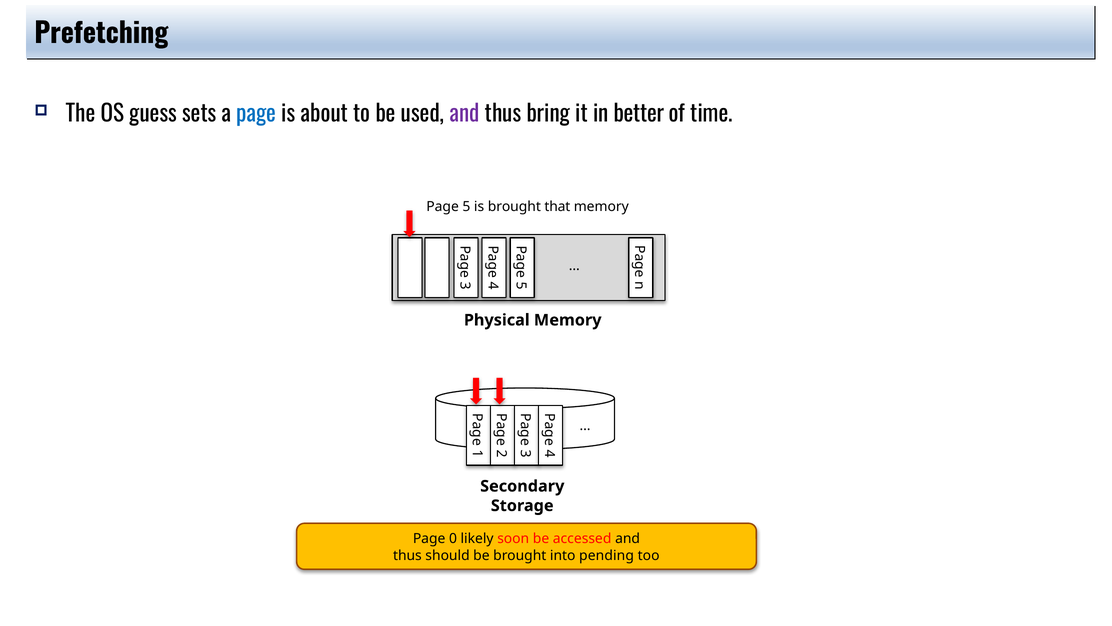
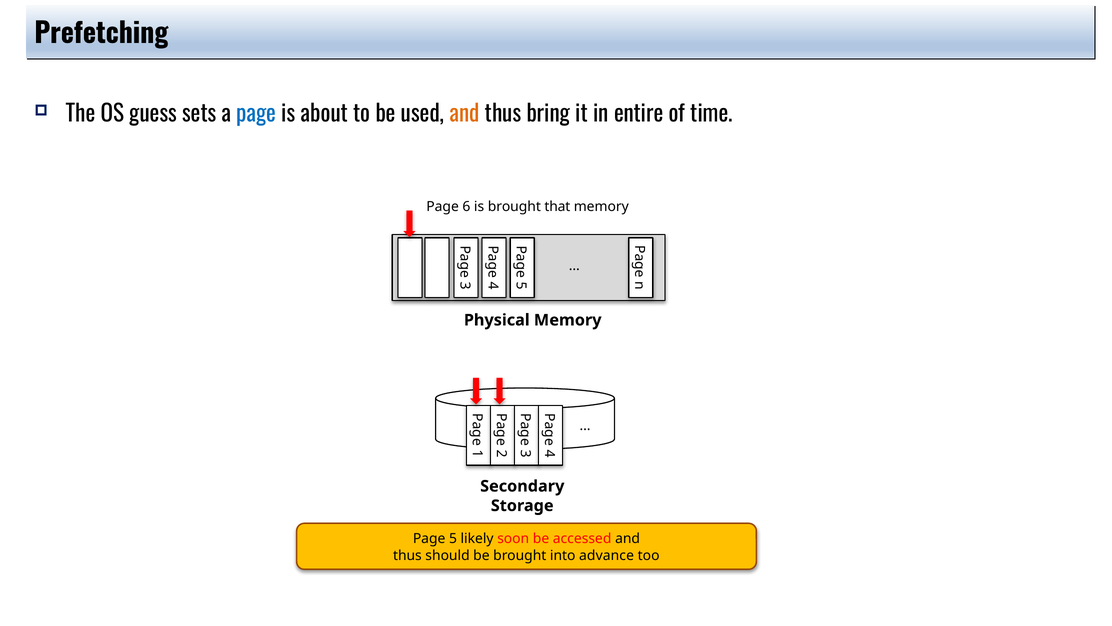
and at (465, 114) colour: purple -> orange
better: better -> entire
Page 5: 5 -> 6
Page 0: 0 -> 5
pending: pending -> advance
